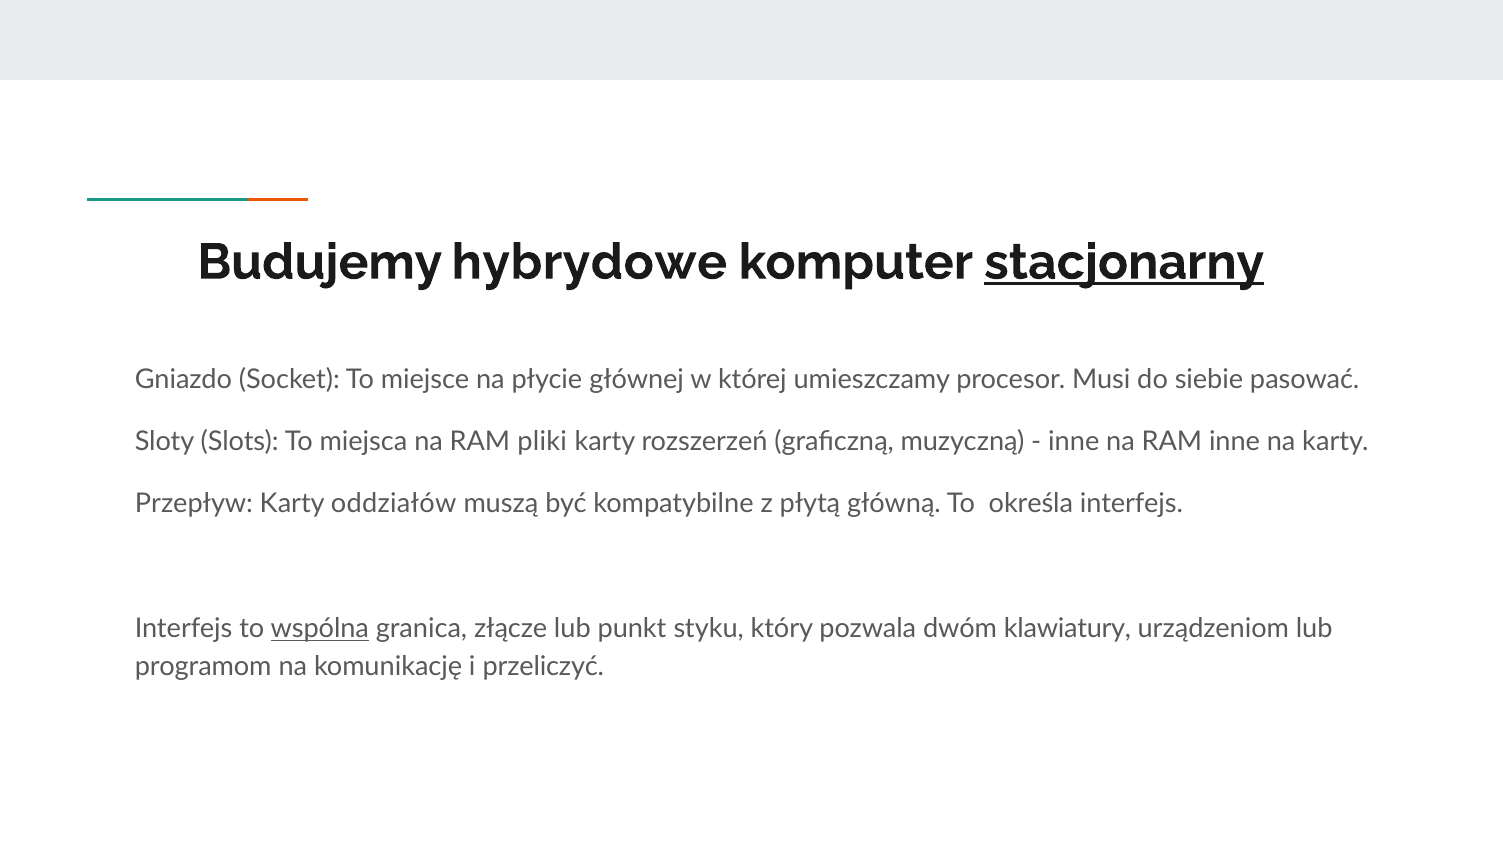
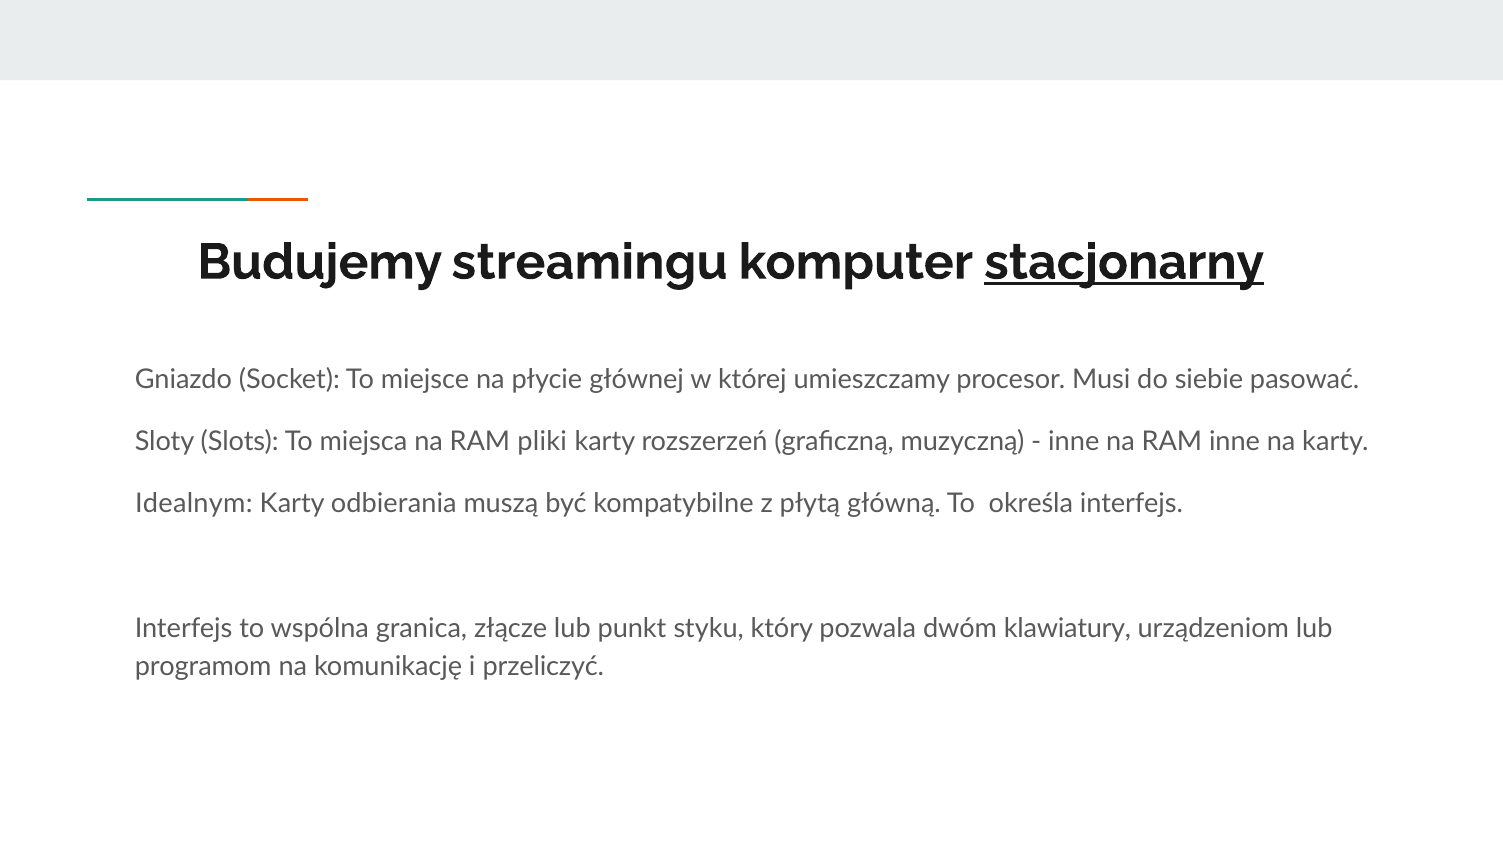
hybrydowe: hybrydowe -> streamingu
Przepływ: Przepływ -> Idealnym
oddziałów: oddziałów -> odbierania
wspólna underline: present -> none
